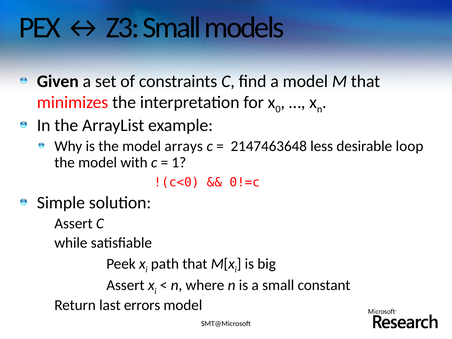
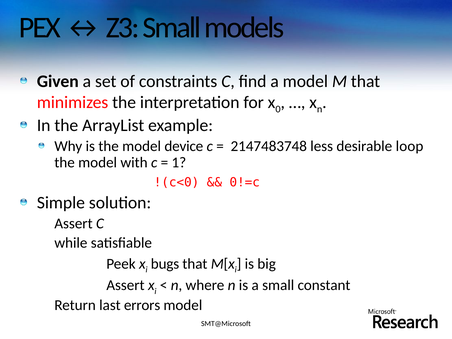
arrays: arrays -> device
2147463648: 2147463648 -> 2147483748
path: path -> bugs
